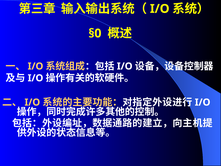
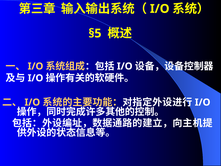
§0: §0 -> §5
